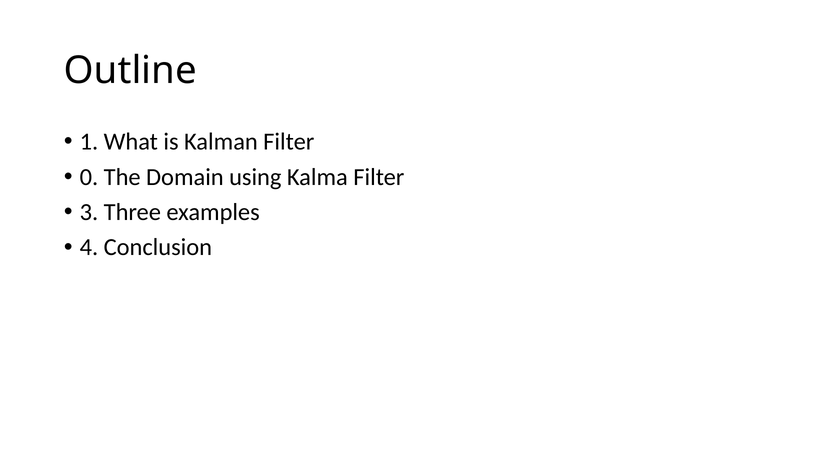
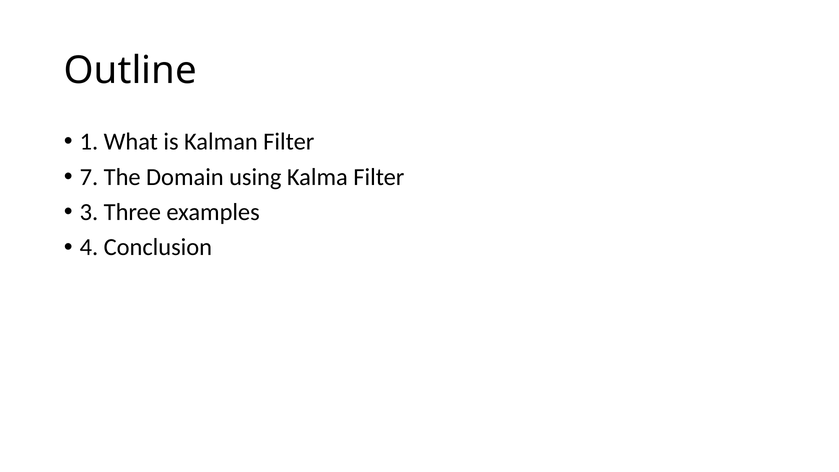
0: 0 -> 7
